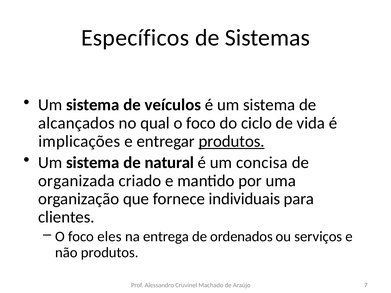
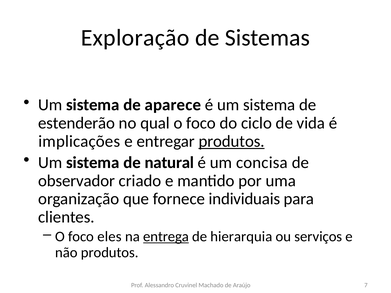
Específicos: Específicos -> Exploração
veículos: veículos -> aparece
alcançados: alcançados -> estenderão
organizada: organizada -> observador
entrega underline: none -> present
ordenados: ordenados -> hierarquia
